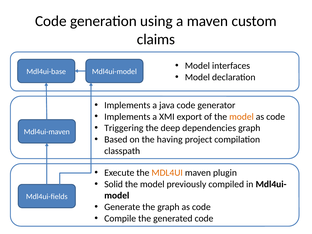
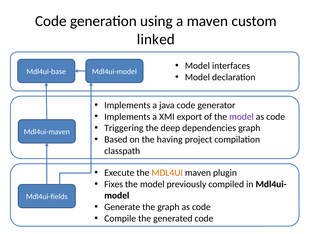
claims: claims -> linked
model at (241, 117) colour: orange -> purple
Solid: Solid -> Fixes
